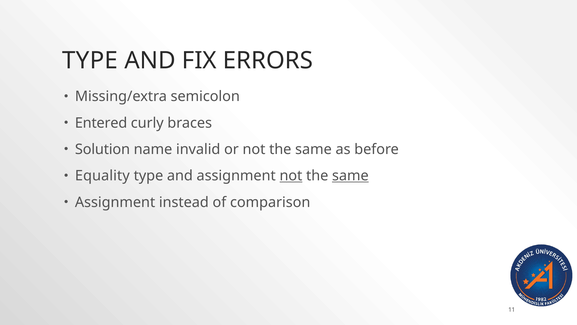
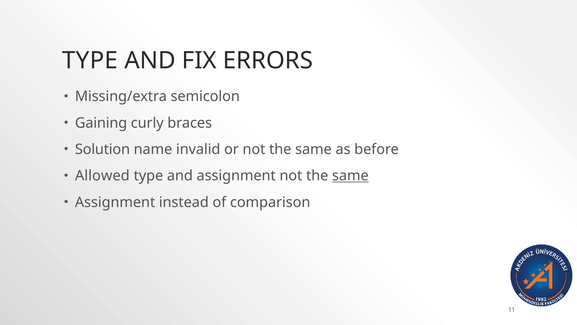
Entered: Entered -> Gaining
Equality: Equality -> Allowed
not at (291, 176) underline: present -> none
